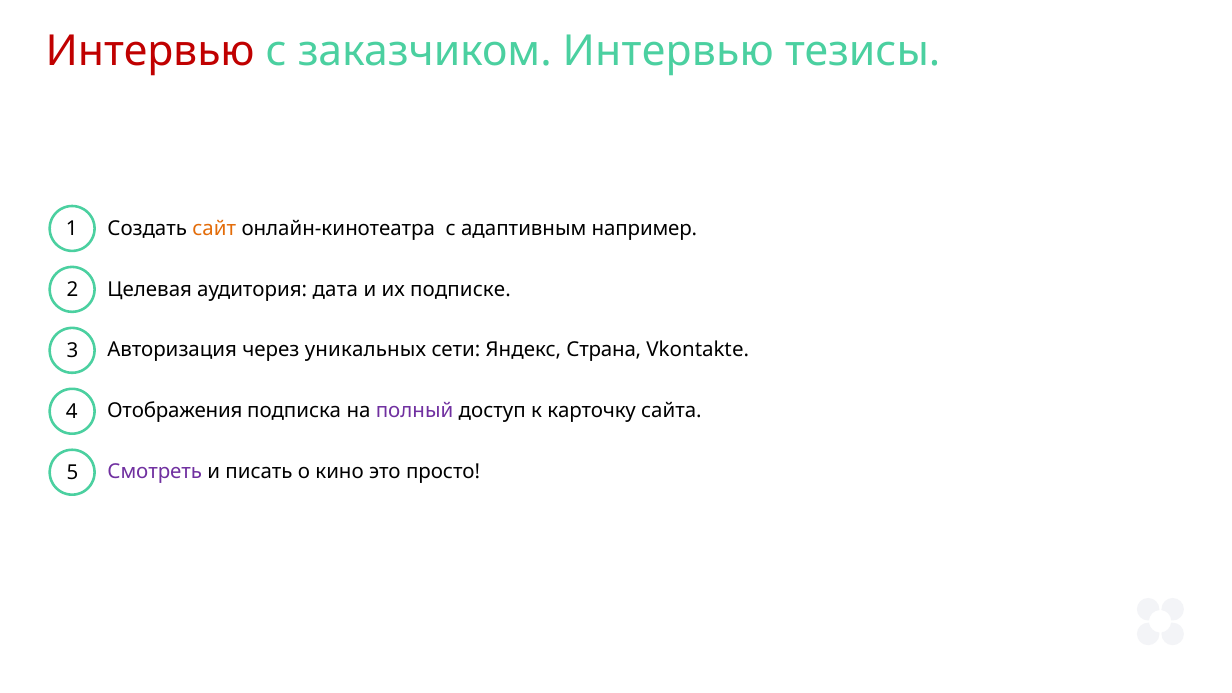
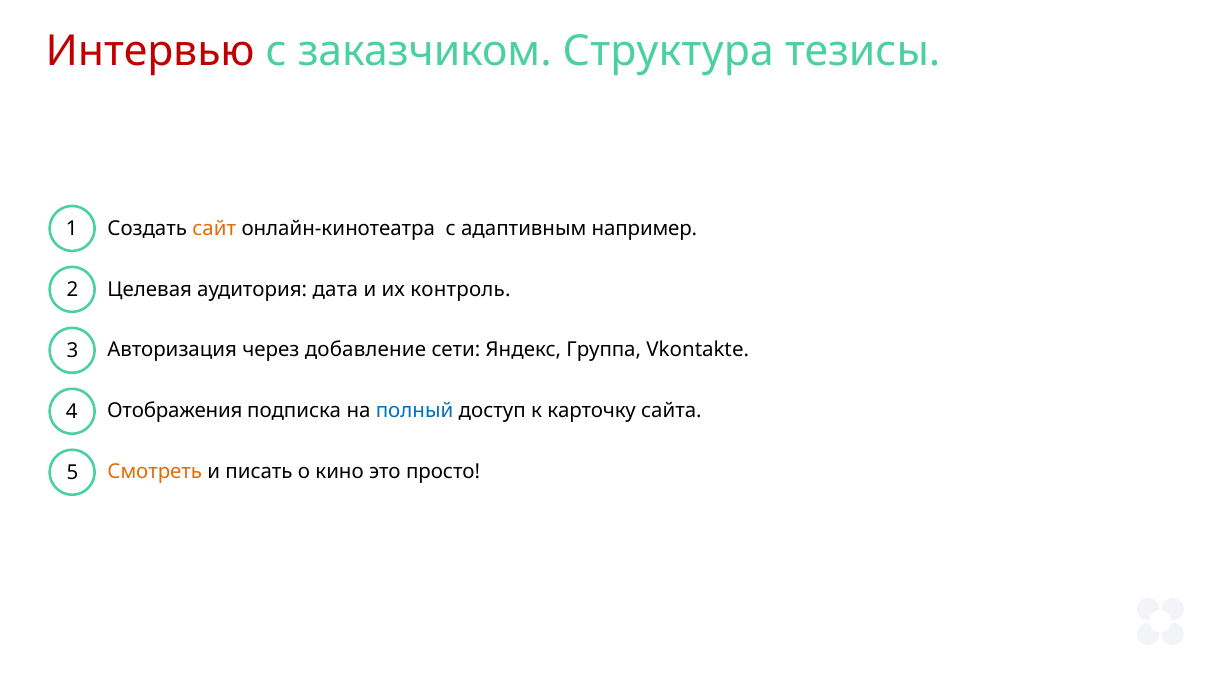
заказчиком Интервью: Интервью -> Структура
подписке: подписке -> контроль
уникальных: уникальных -> добавление
Страна: Страна -> Группа
полный colour: purple -> blue
Смотреть colour: purple -> orange
